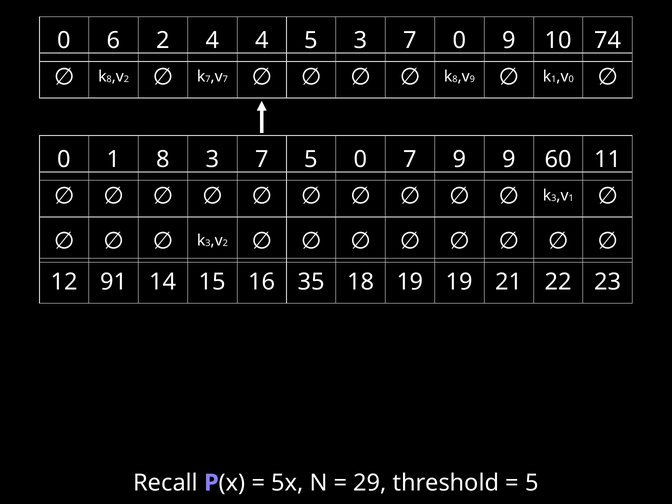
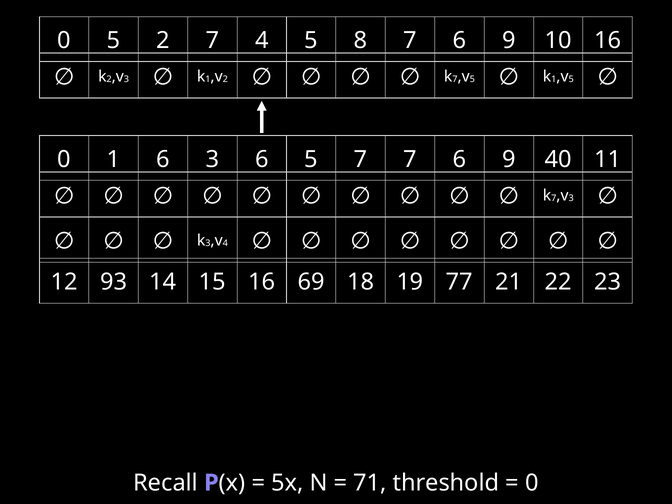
0 6: 6 -> 5
2 4: 4 -> 7
5 3: 3 -> 8
0 at (459, 40): 0 -> 6
10 74: 74 -> 16
8 at (109, 79): 8 -> 2
2 at (126, 79): 2 -> 3
7 at (208, 79): 7 -> 1
7 at (225, 79): 7 -> 2
8 at (455, 79): 8 -> 7
9 at (472, 79): 9 -> 5
0 at (571, 79): 0 -> 5
1 8: 8 -> 6
7 at (262, 159): 7 -> 6
0 at (361, 159): 0 -> 7
9 at (459, 159): 9 -> 6
60: 60 -> 40
3 at (554, 198): 3 -> 7
1 at (571, 198): 1 -> 3
2 at (225, 243): 2 -> 4
91: 91 -> 93
35: 35 -> 69
19 19: 19 -> 77
29: 29 -> 71
5 at (532, 483): 5 -> 0
